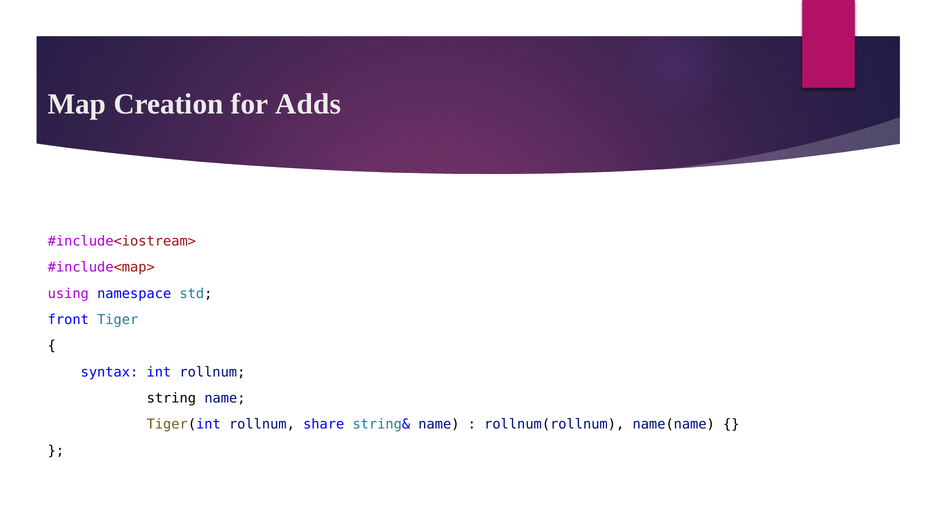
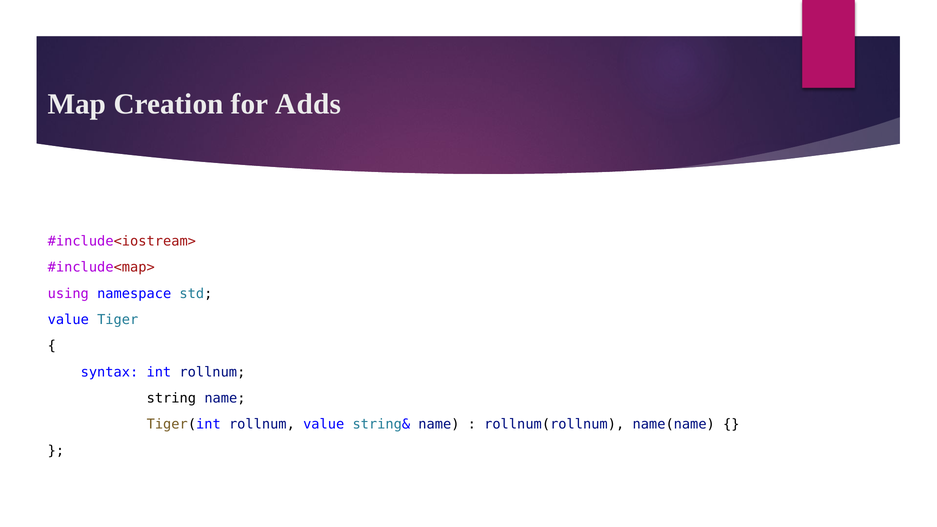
front at (68, 320): front -> value
rollnum share: share -> value
